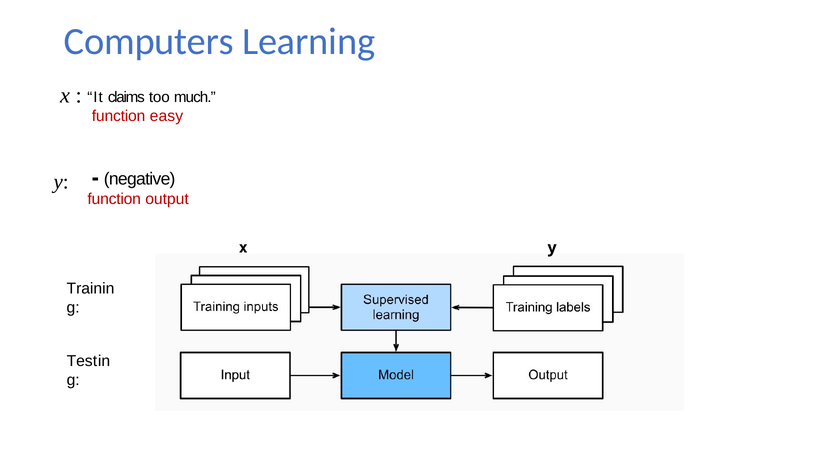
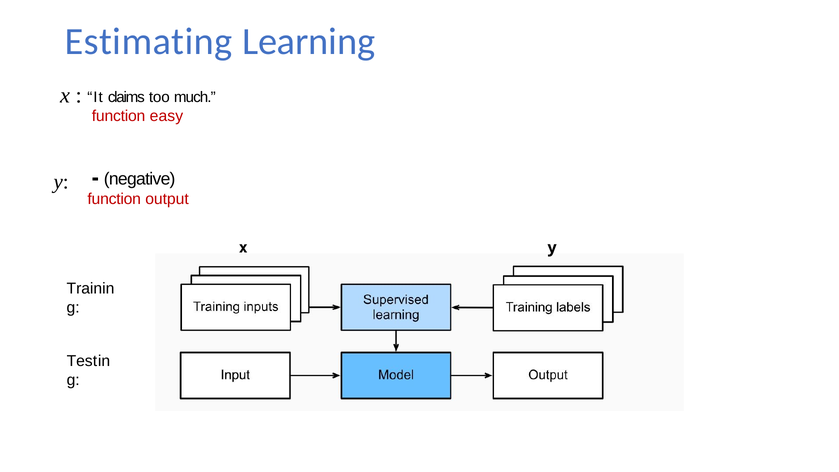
Computers: Computers -> Estimating
